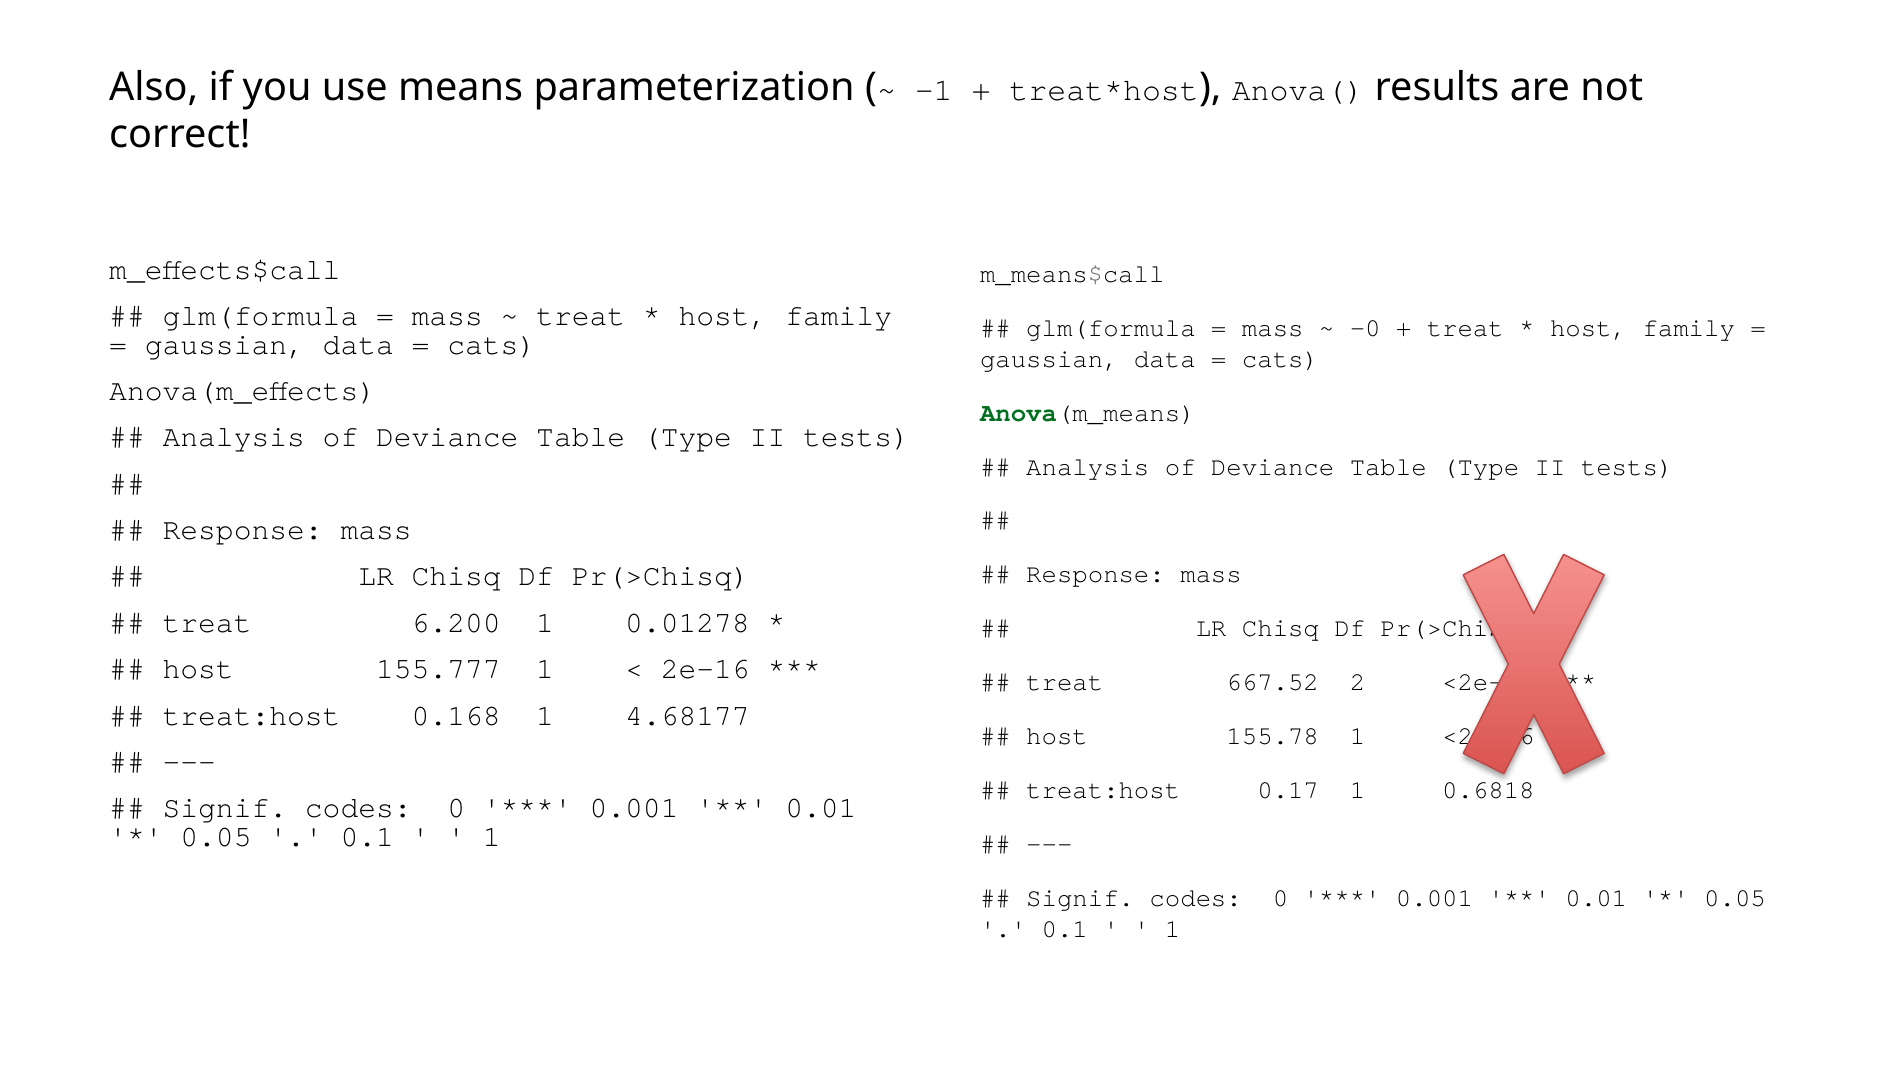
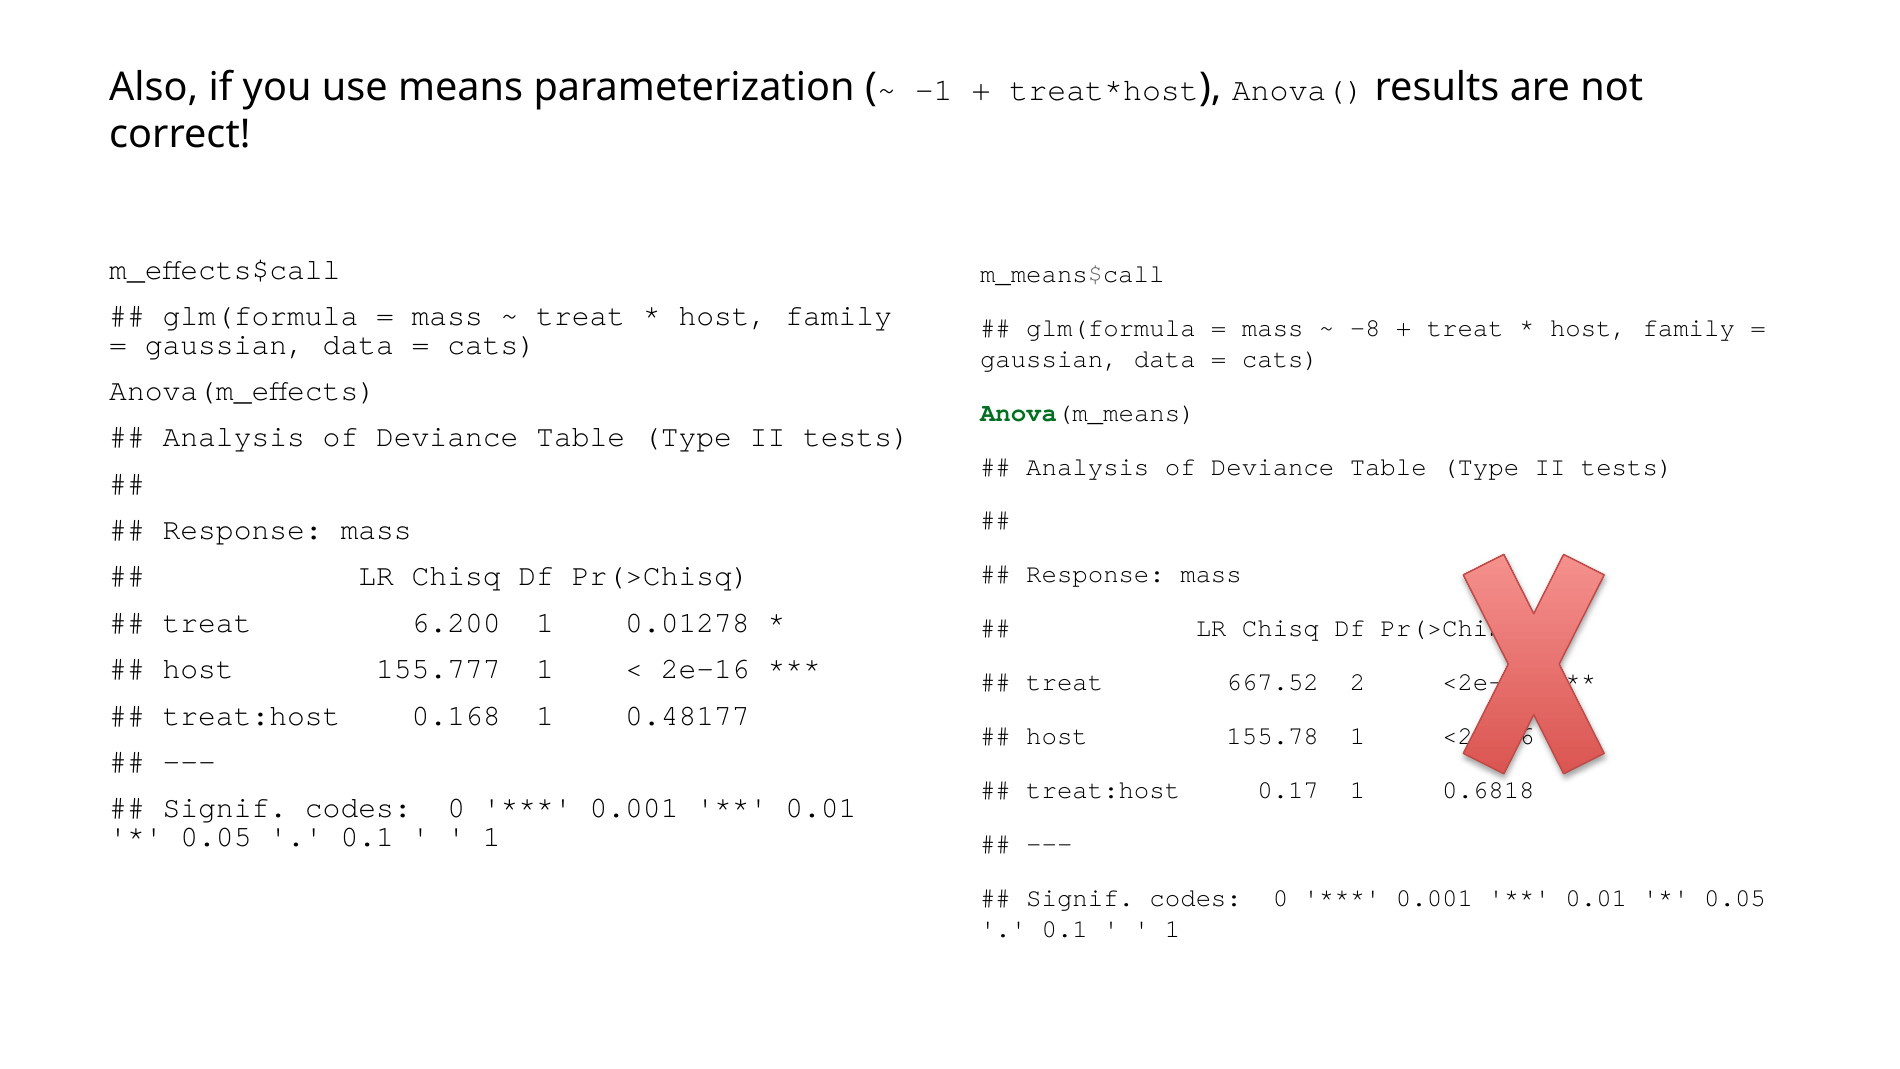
-0: -0 -> -8
4.68177: 4.68177 -> 0.48177
